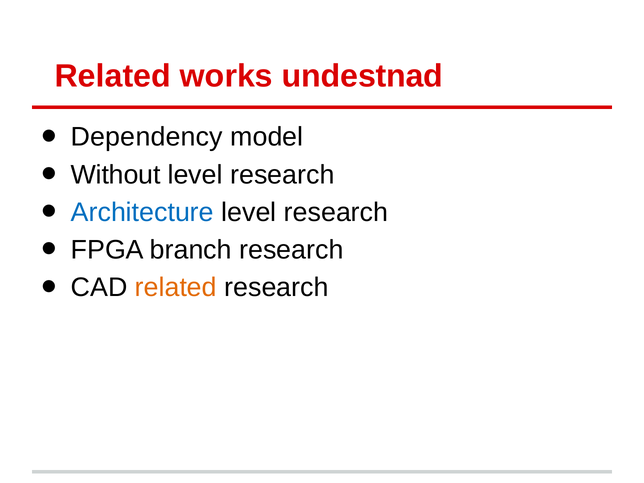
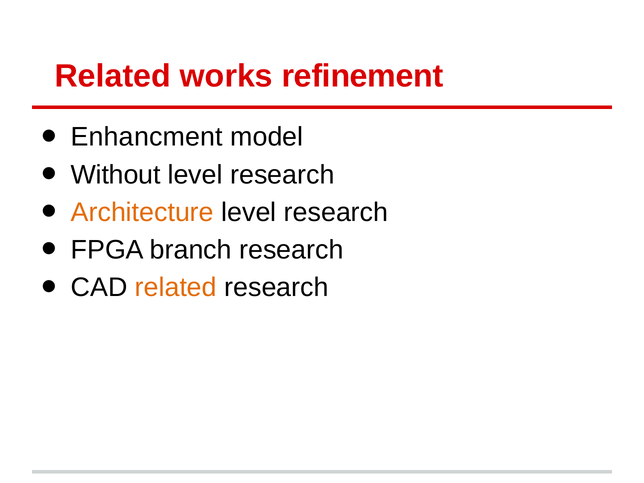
undestnad: undestnad -> refinement
Dependency: Dependency -> Enhancment
Architecture colour: blue -> orange
